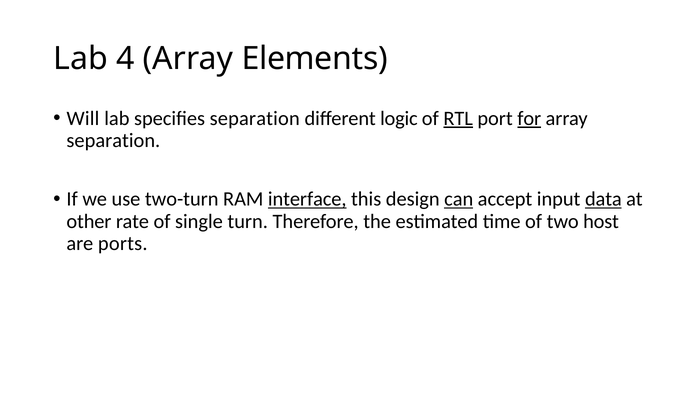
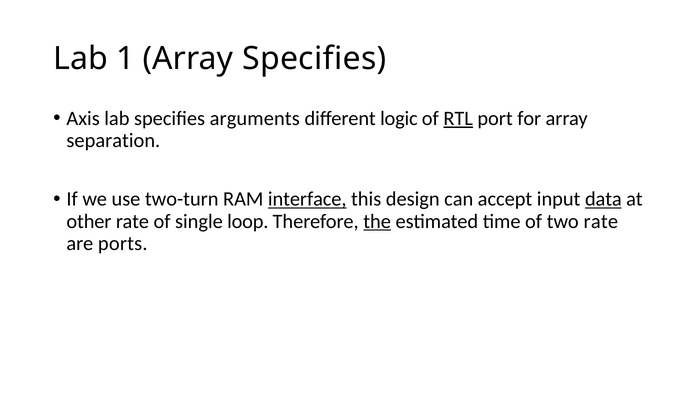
4: 4 -> 1
Array Elements: Elements -> Specifies
Will: Will -> Axis
specifies separation: separation -> arguments
for underline: present -> none
can underline: present -> none
turn: turn -> loop
the underline: none -> present
two host: host -> rate
